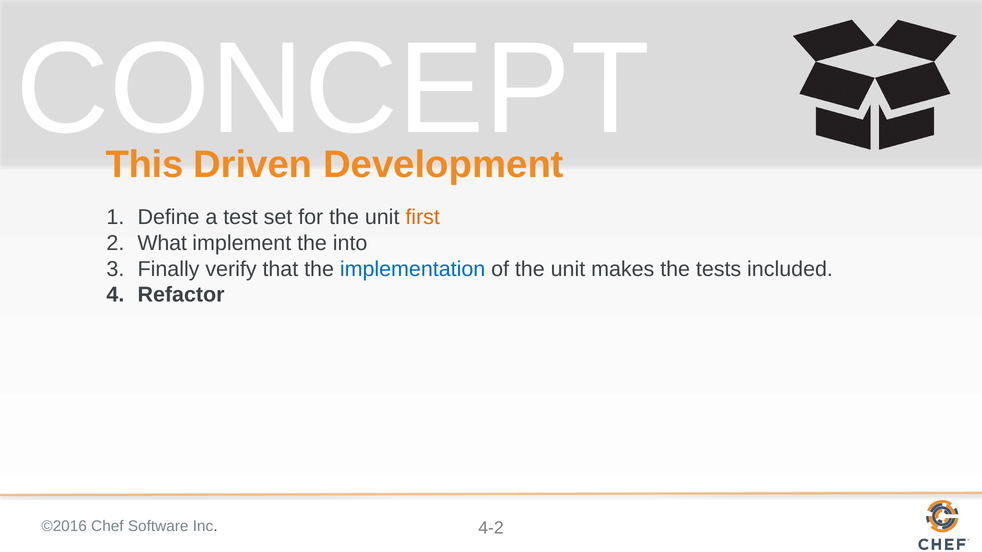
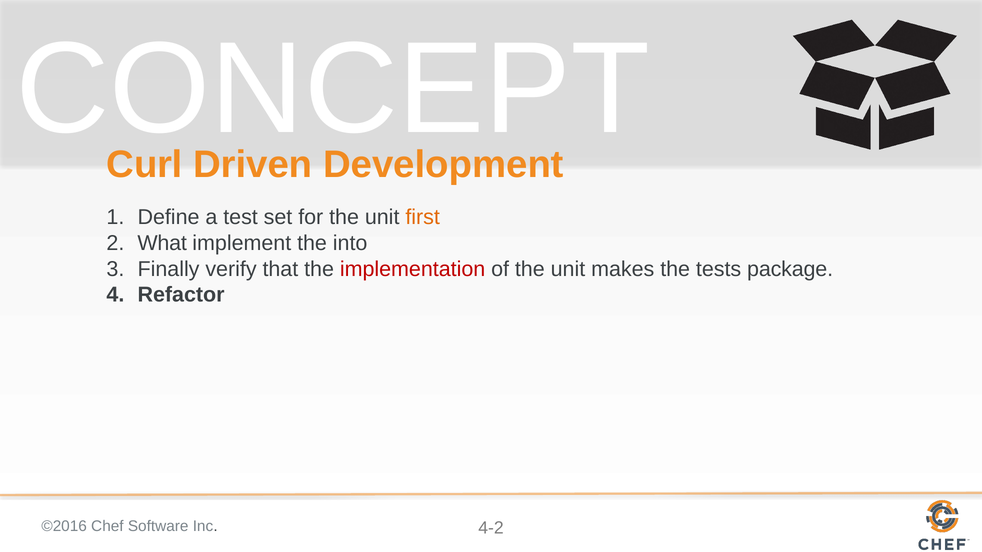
This: This -> Curl
implementation colour: blue -> red
included: included -> package
